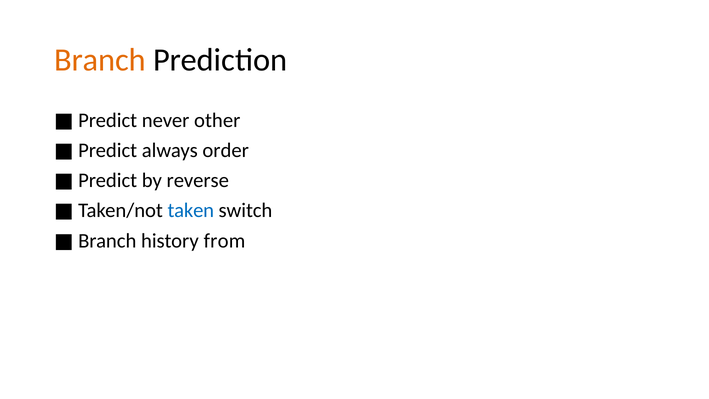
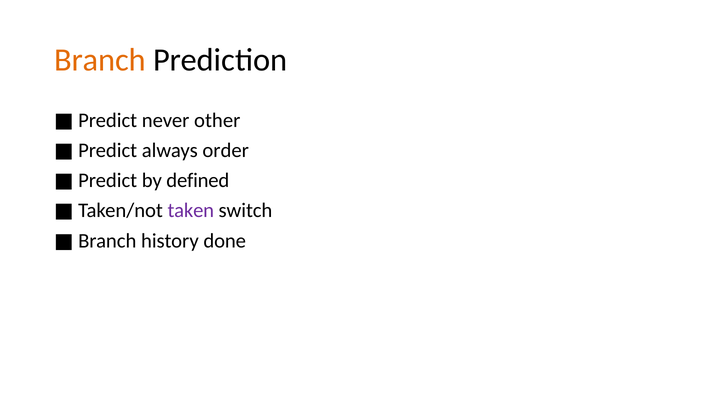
reverse: reverse -> defined
taken colour: blue -> purple
from: from -> done
